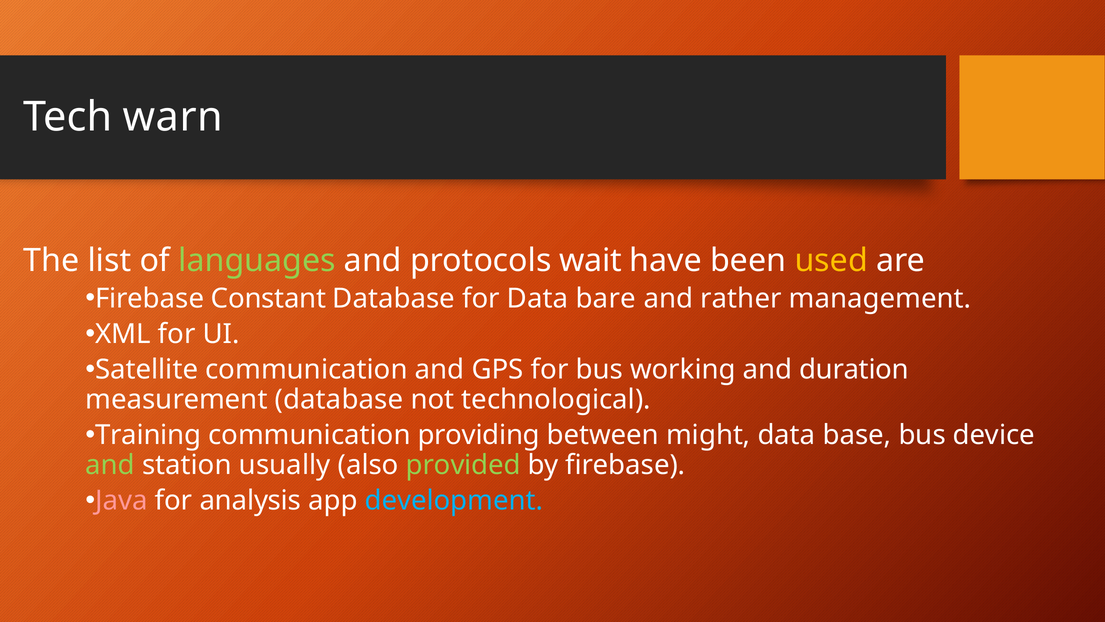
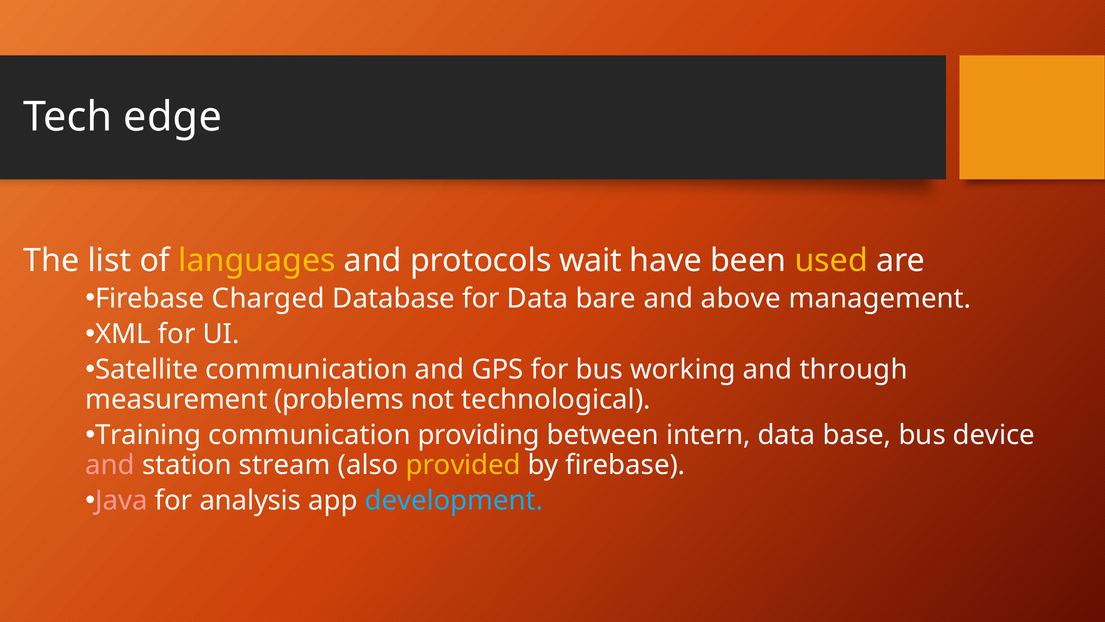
warn: warn -> edge
languages colour: light green -> yellow
Constant: Constant -> Charged
rather: rather -> above
duration: duration -> through
measurement database: database -> problems
might: might -> intern
and at (110, 465) colour: light green -> pink
usually: usually -> stream
provided colour: light green -> yellow
